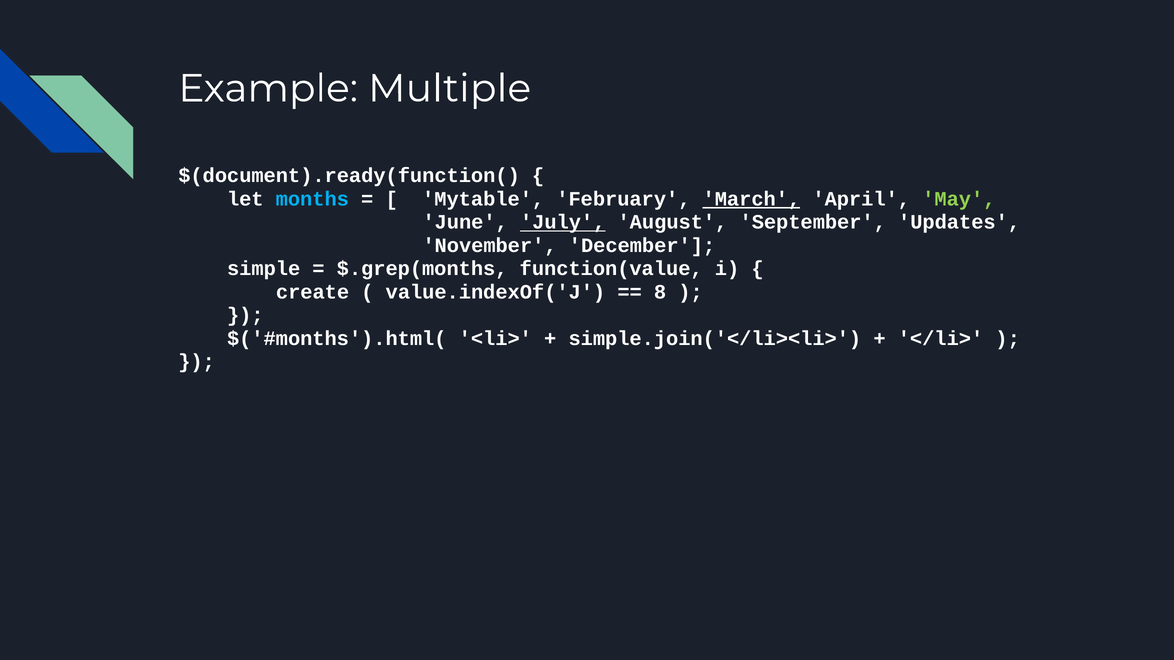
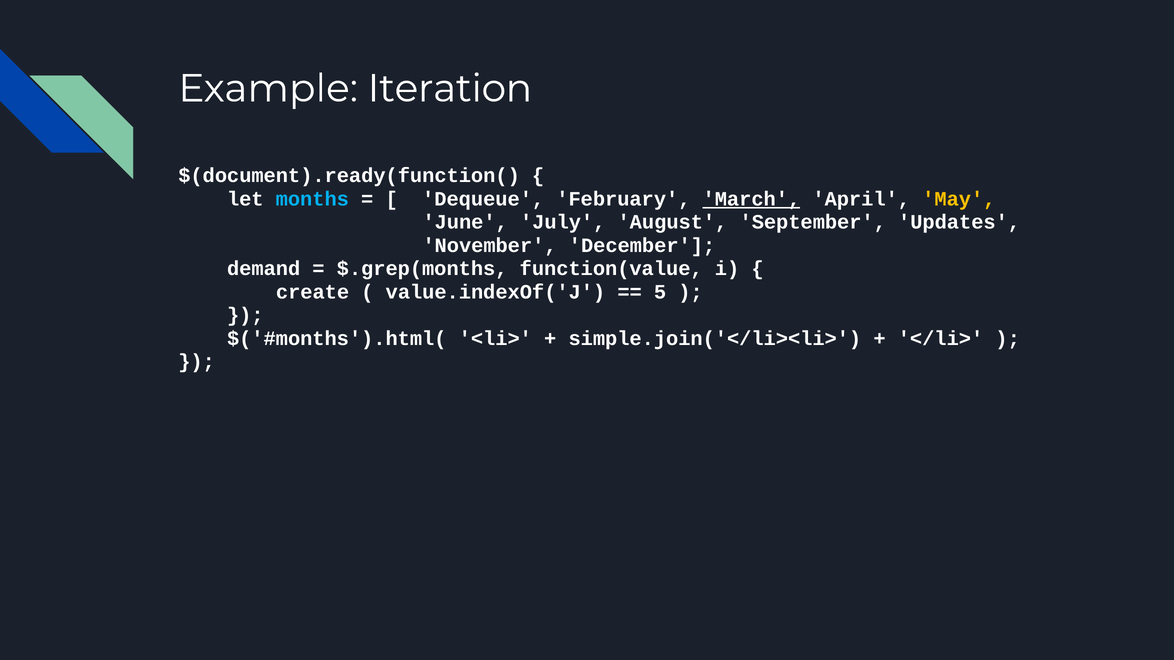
Multiple: Multiple -> Iteration
Mytable: Mytable -> Dequeue
May colour: light green -> yellow
July underline: present -> none
simple: simple -> demand
8: 8 -> 5
